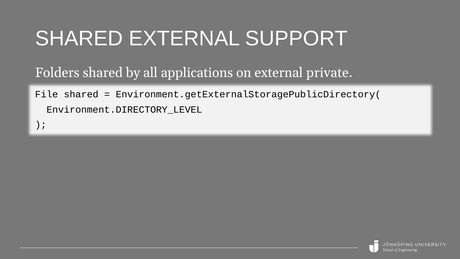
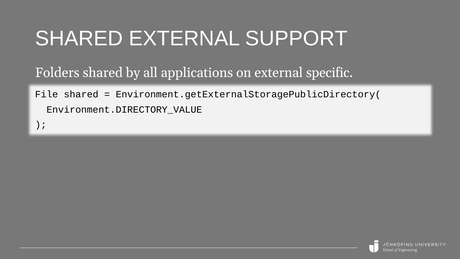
private: private -> specific
Environment.DIRECTORY_LEVEL: Environment.DIRECTORY_LEVEL -> Environment.DIRECTORY_VALUE
